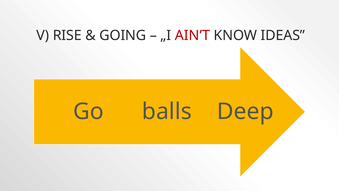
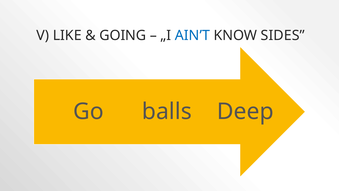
RISE: RISE -> LIKE
AIN’T colour: red -> blue
IDEAS: IDEAS -> SIDES
